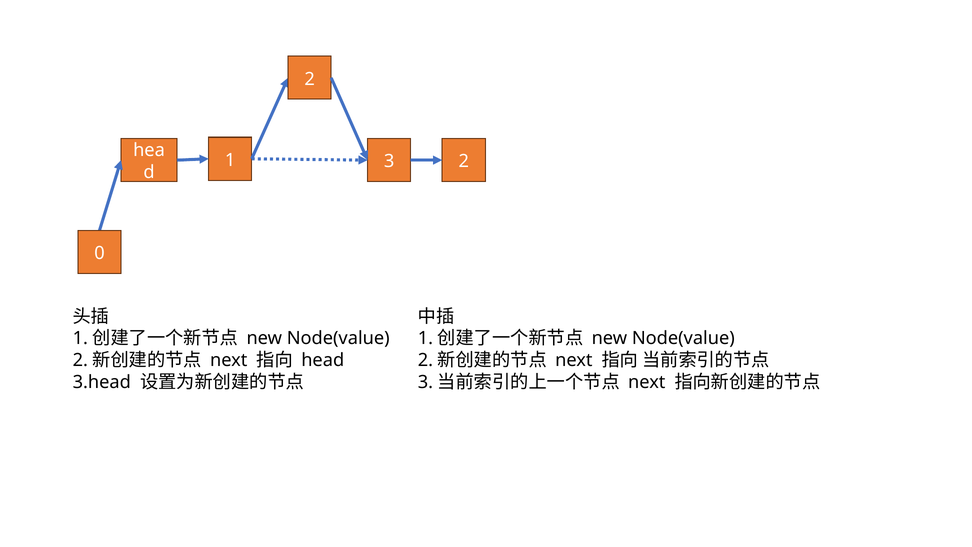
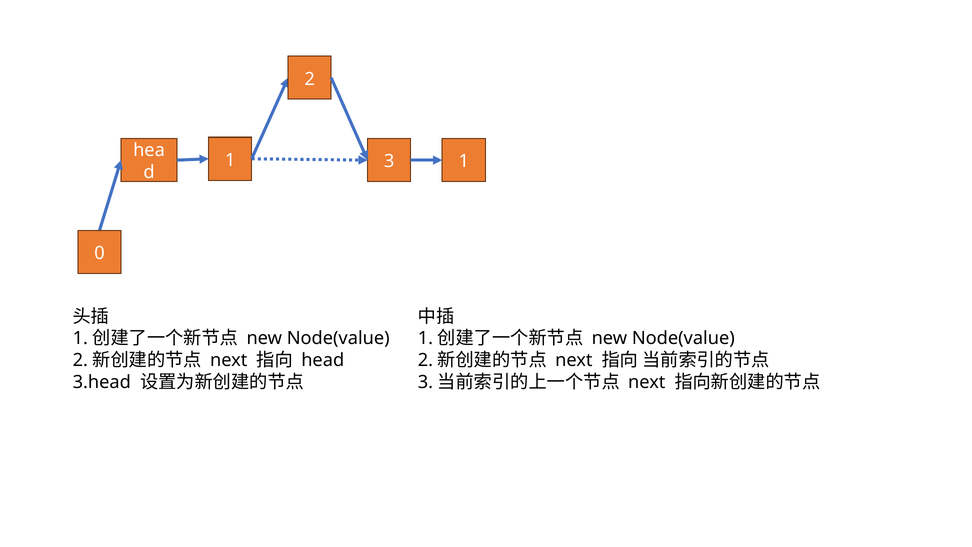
3 2: 2 -> 1
